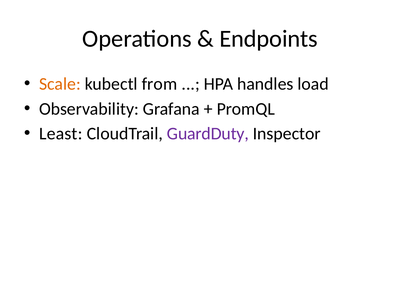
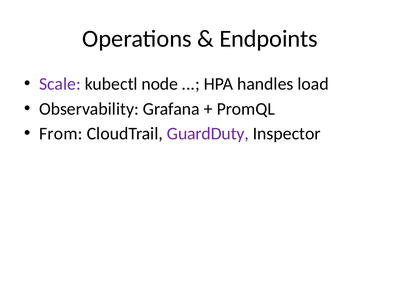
Scale colour: orange -> purple
from: from -> node
Least: Least -> From
